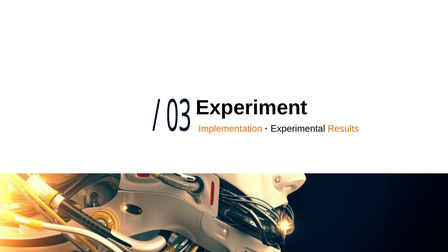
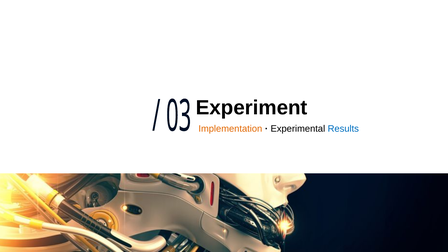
Results colour: orange -> blue
